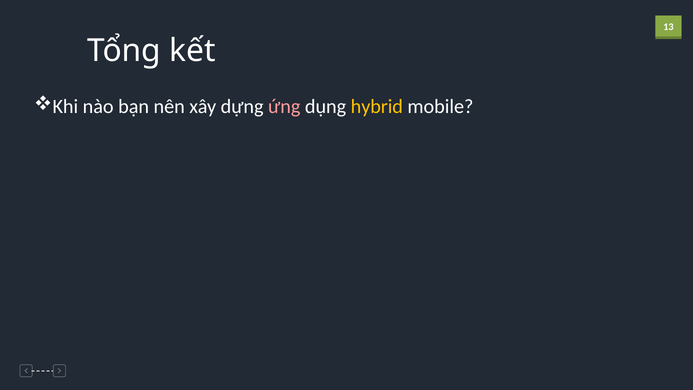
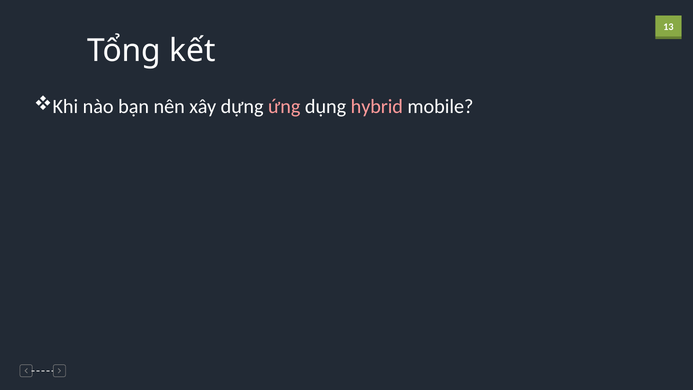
hybrid colour: yellow -> pink
